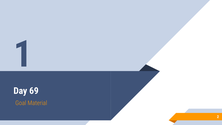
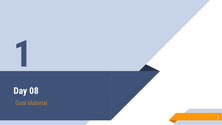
69: 69 -> 08
